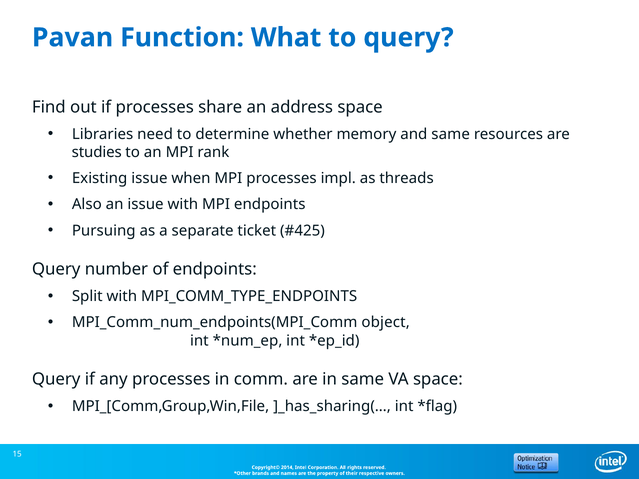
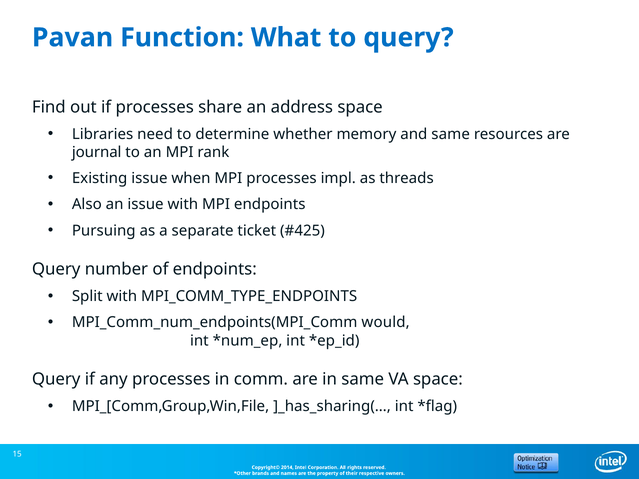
studies: studies -> journal
object: object -> would
